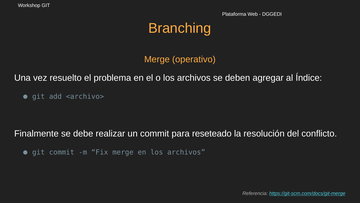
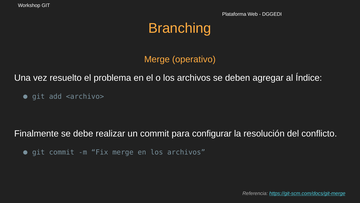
reseteado: reseteado -> configurar
